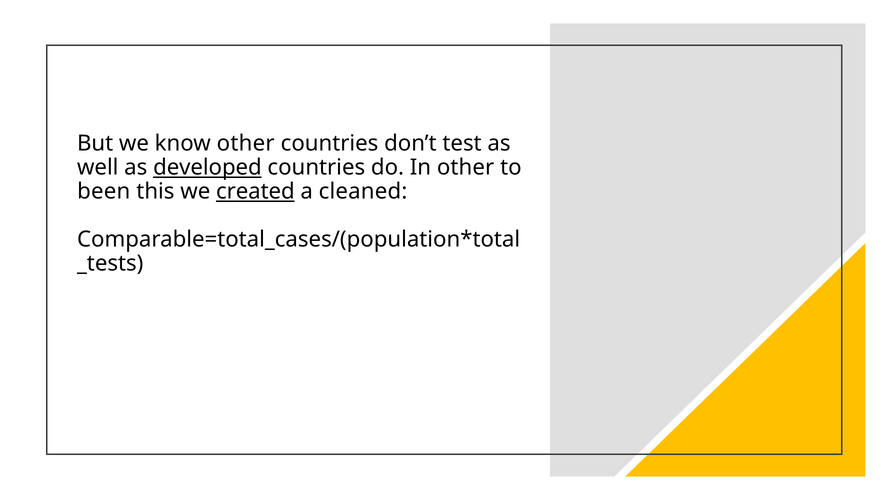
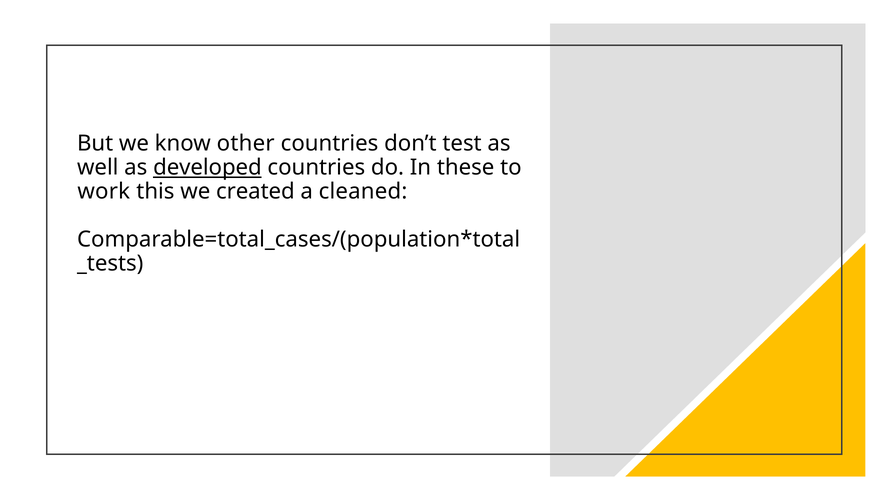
In other: other -> these
been: been -> work
created underline: present -> none
